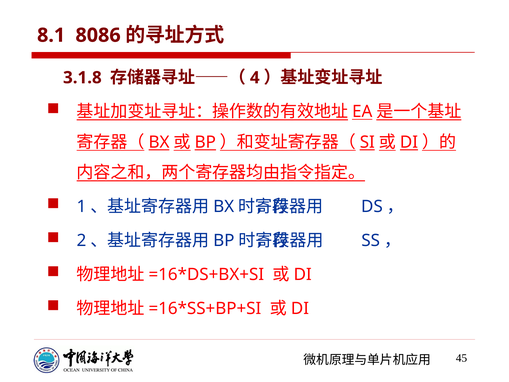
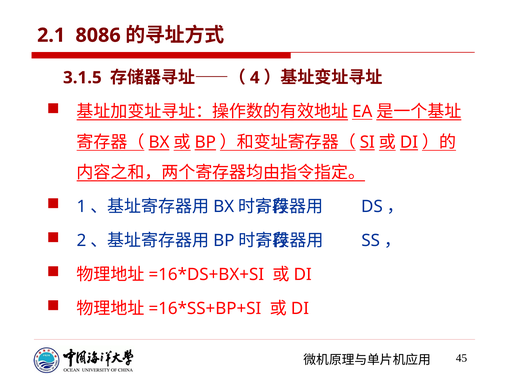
8.1: 8.1 -> 2.1
3.1.8: 3.1.8 -> 3.1.5
